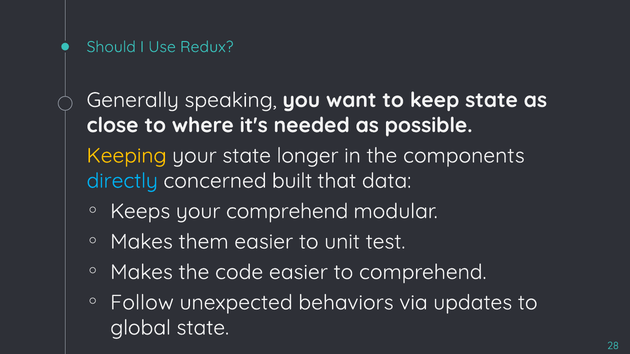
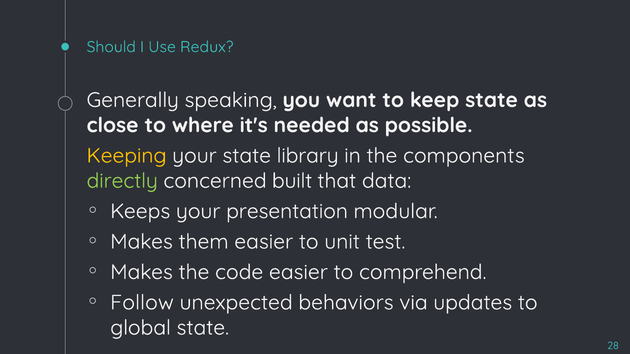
longer: longer -> library
directly colour: light blue -> light green
your comprehend: comprehend -> presentation
